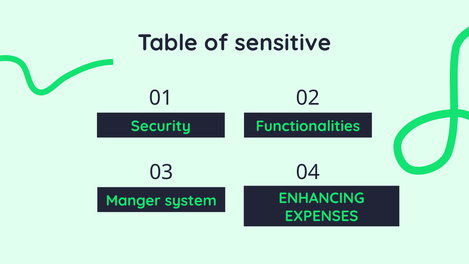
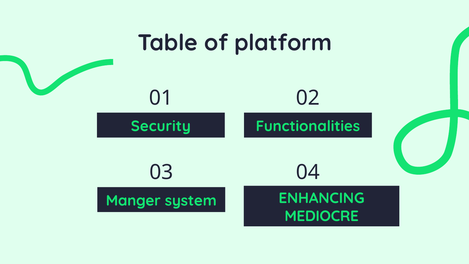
sensitive: sensitive -> platform
EXPENSES: EXPENSES -> MEDIOCRE
